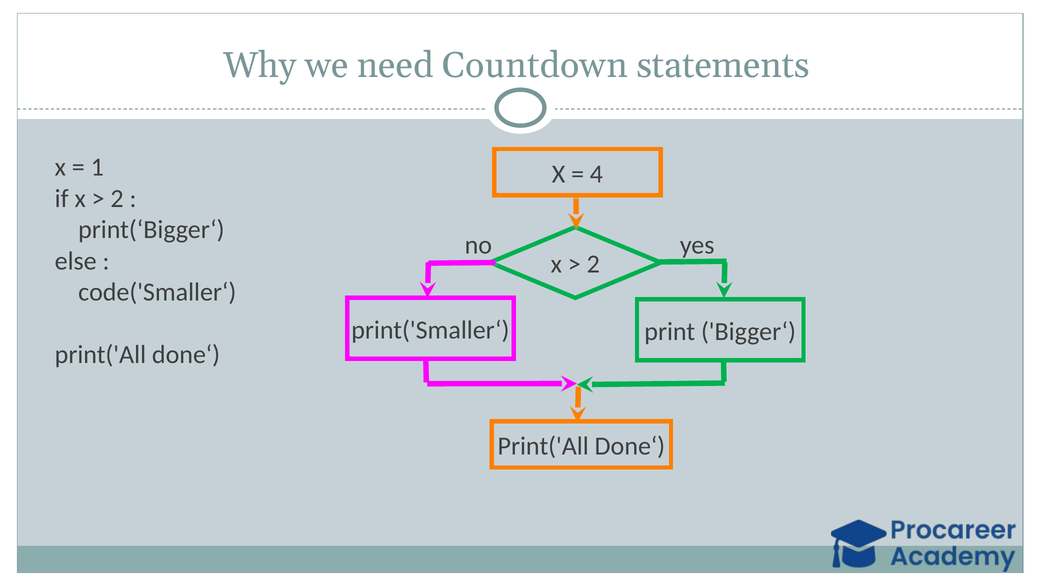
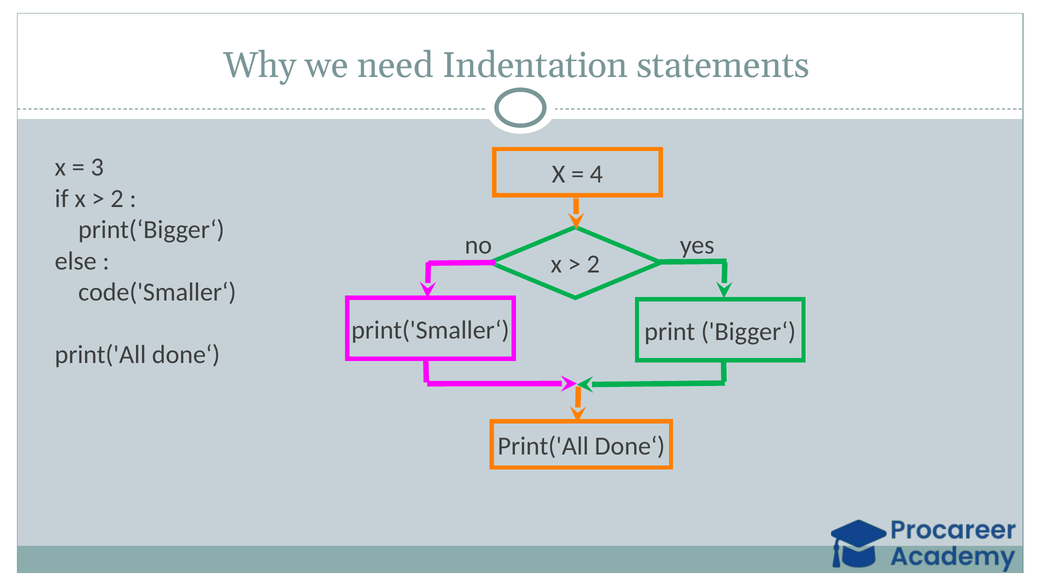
Countdown: Countdown -> Indentation
1: 1 -> 3
